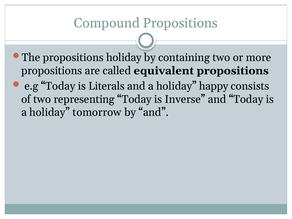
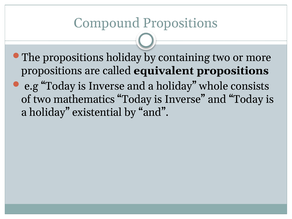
e.g Today is Literals: Literals -> Inverse
happy: happy -> whole
representing: representing -> mathematics
tomorrow: tomorrow -> existential
